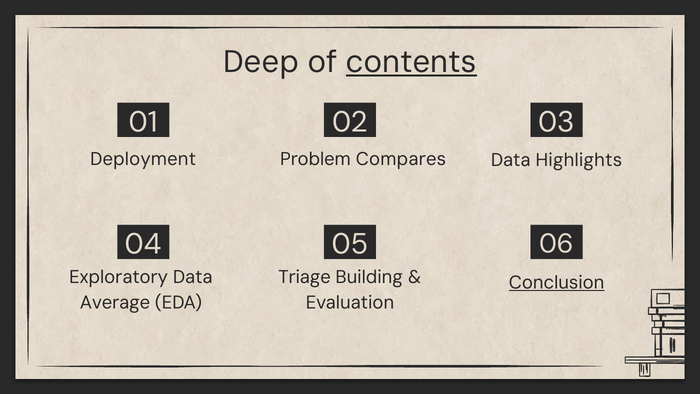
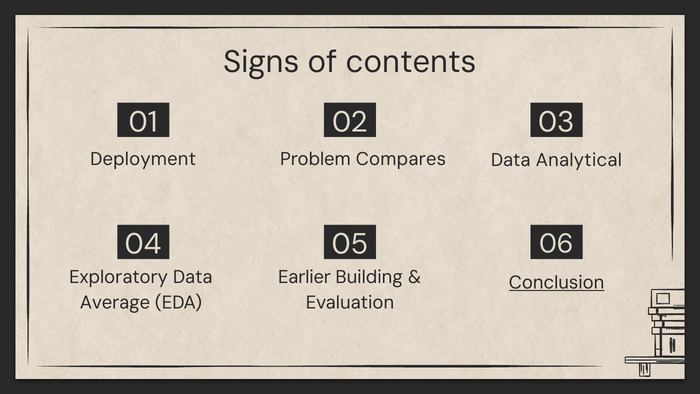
Deep: Deep -> Signs
contents underline: present -> none
Highlights: Highlights -> Analytical
Triage: Triage -> Earlier
